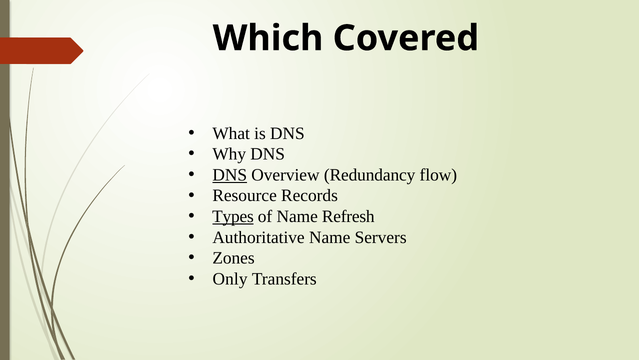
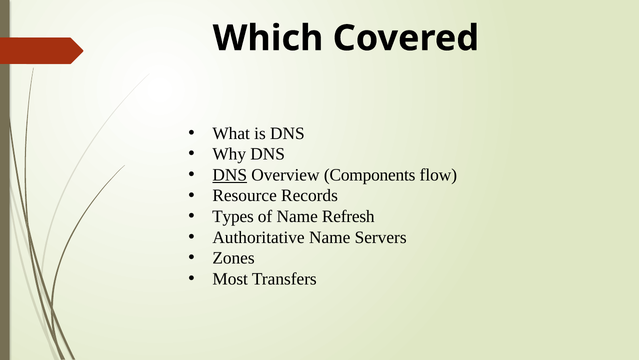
Redundancy: Redundancy -> Components
Types underline: present -> none
Only: Only -> Most
